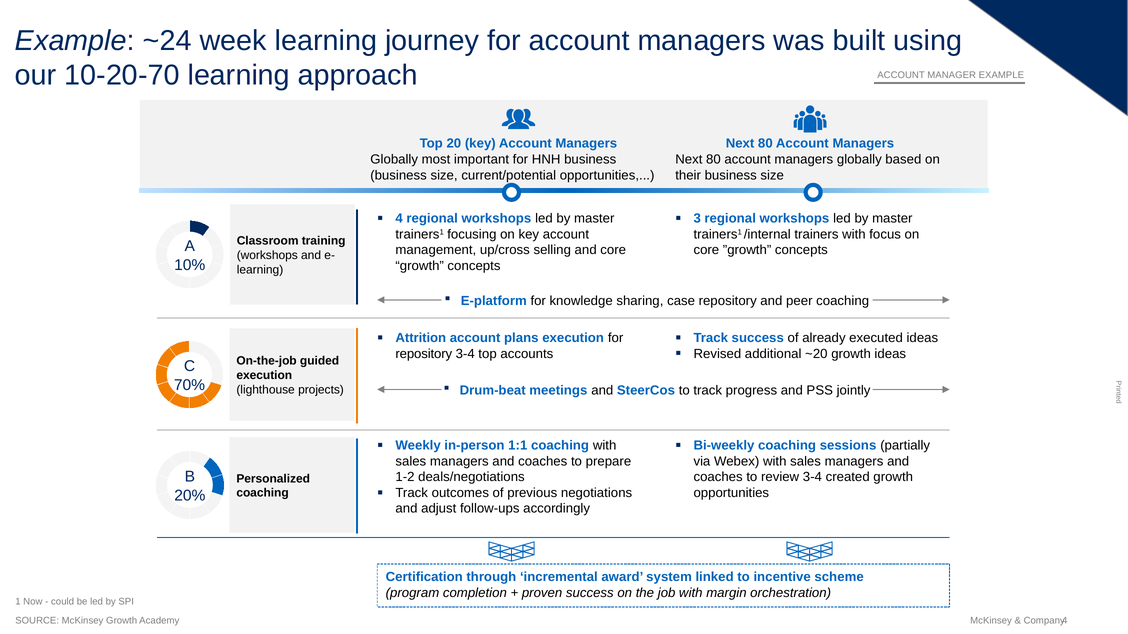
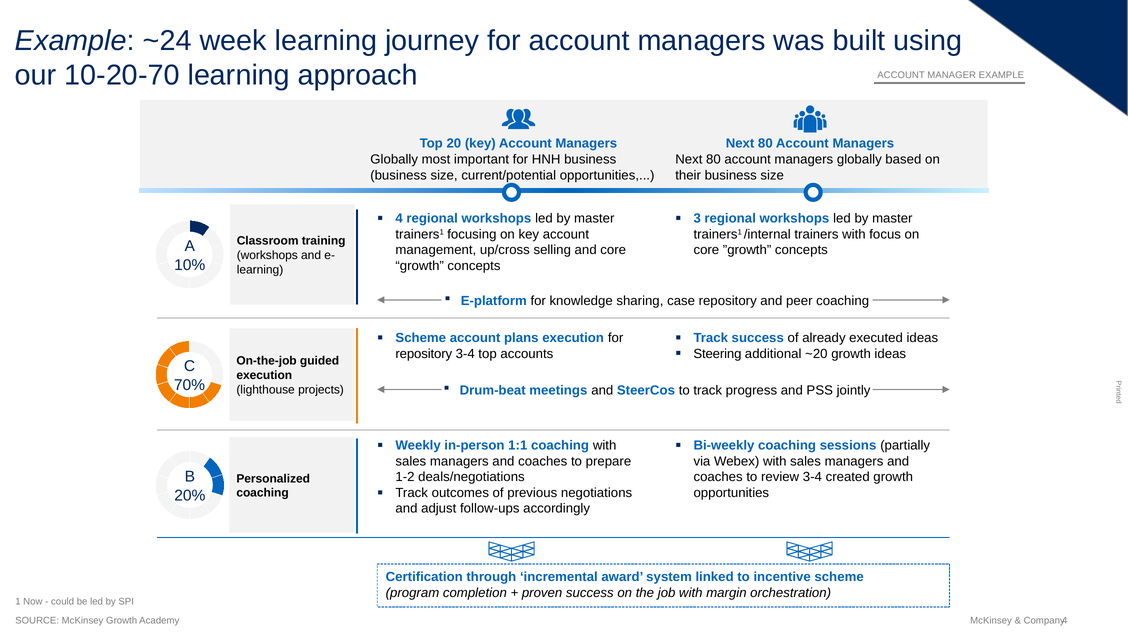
Attrition at (421, 338): Attrition -> Scheme
Revised: Revised -> Steering
